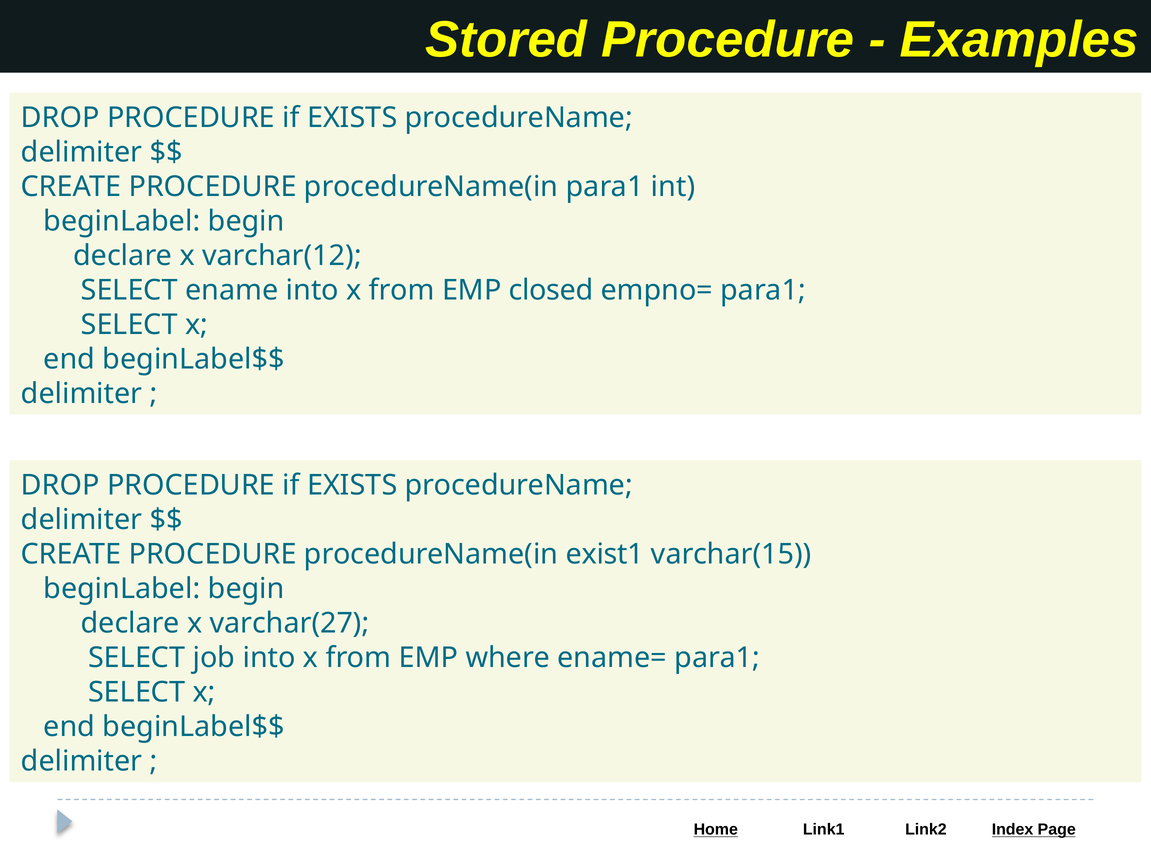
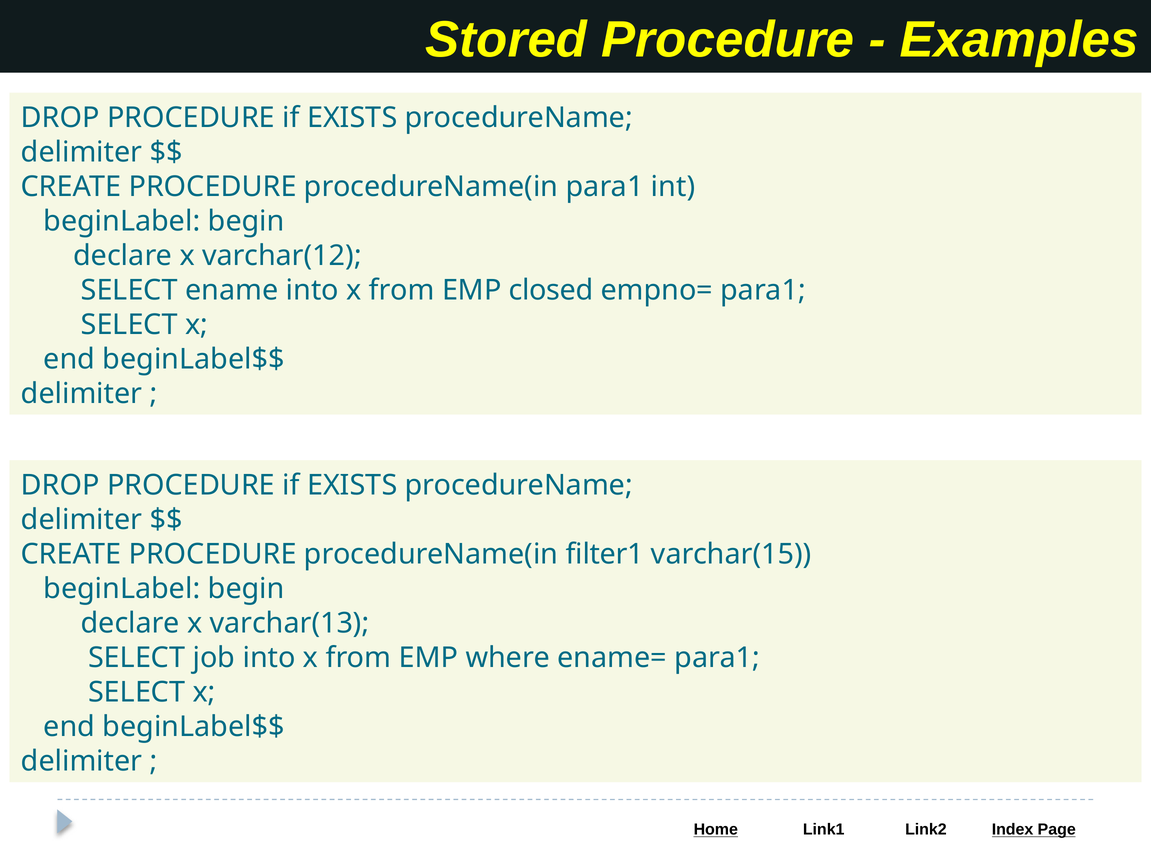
exist1: exist1 -> filter1
varchar(27: varchar(27 -> varchar(13
